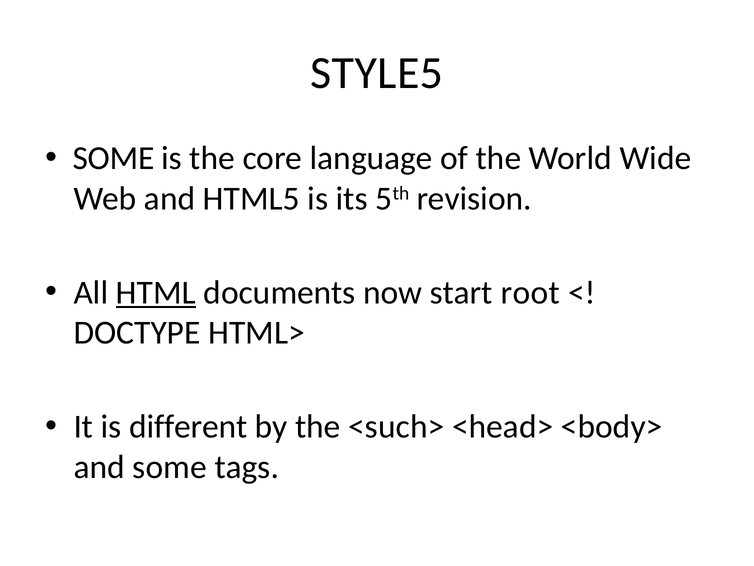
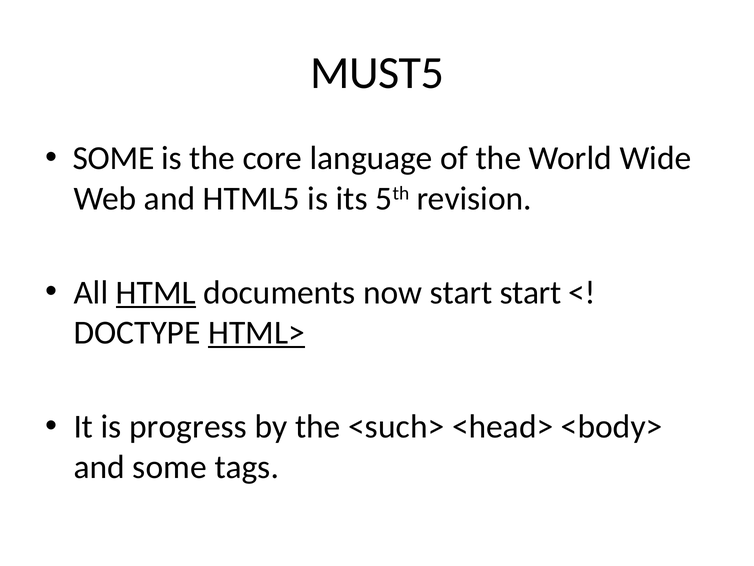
STYLE5: STYLE5 -> MUST5
start root: root -> start
HTML> underline: none -> present
different: different -> progress
